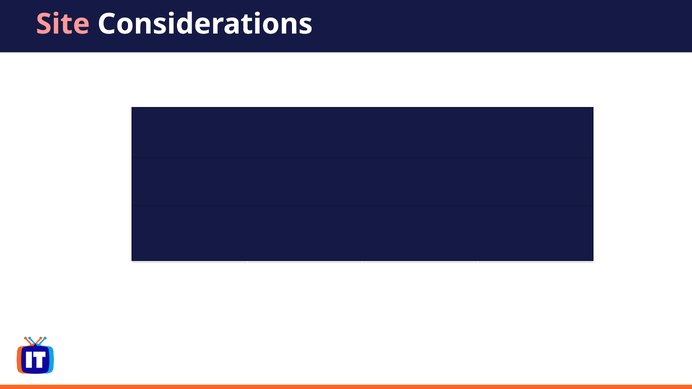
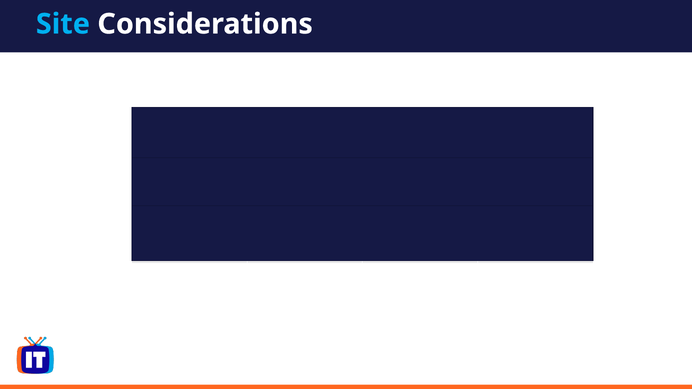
Site at (63, 24) colour: pink -> light blue
